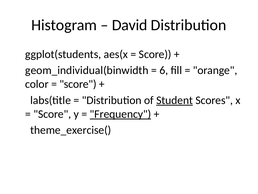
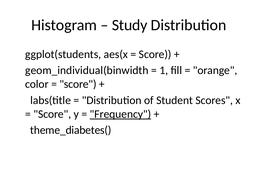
David: David -> Study
6: 6 -> 1
Student underline: present -> none
theme_exercise(: theme_exercise( -> theme_diabetes(
